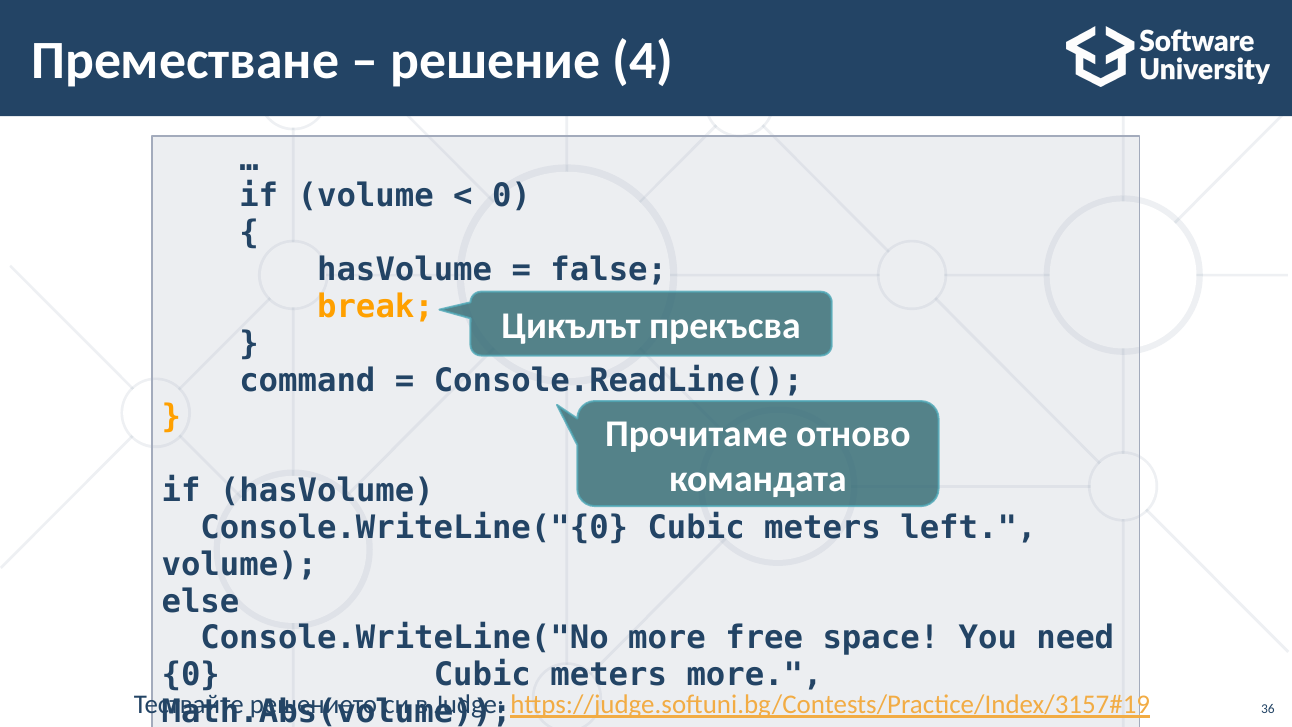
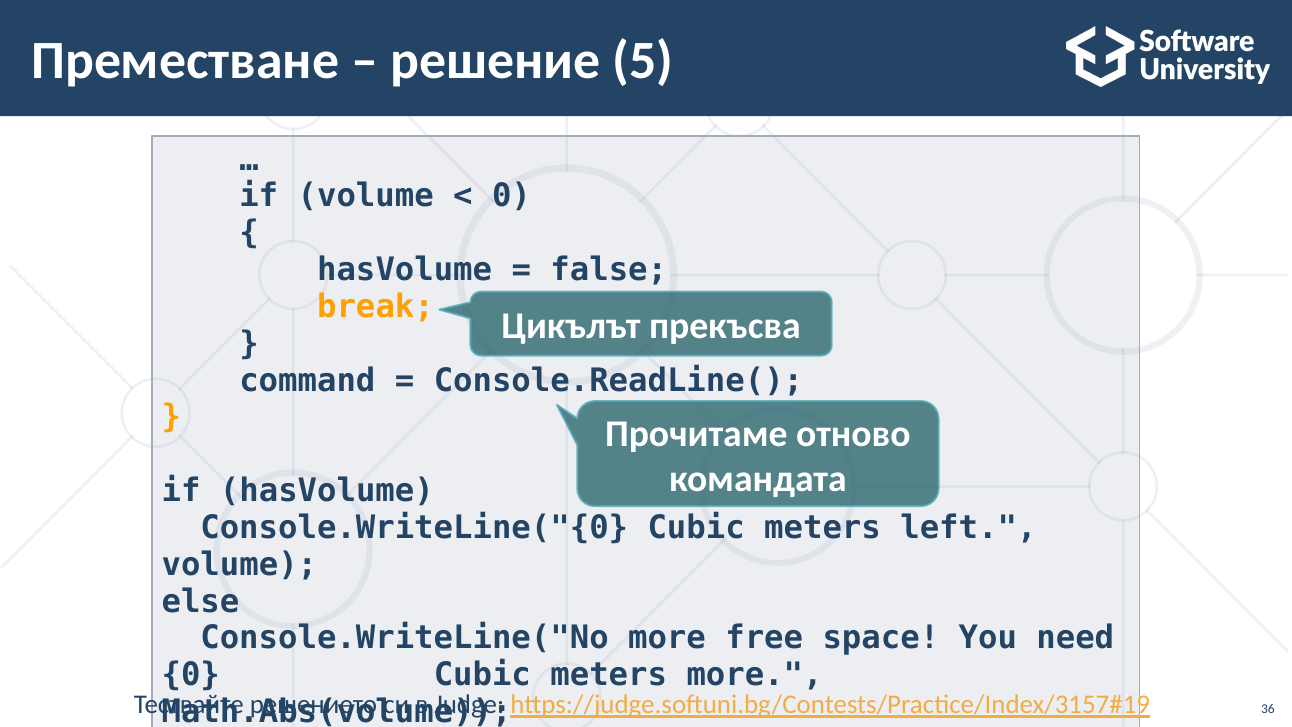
4: 4 -> 5
